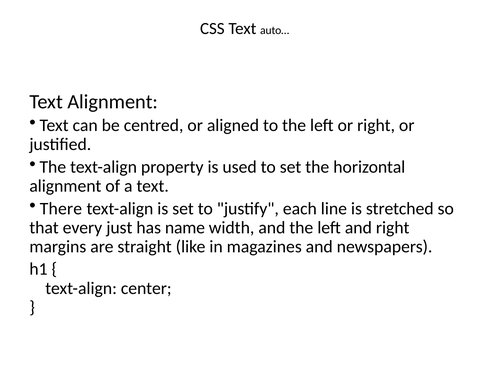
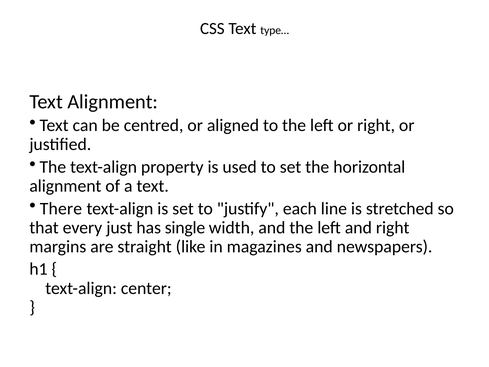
auto…: auto… -> type…
name: name -> single
